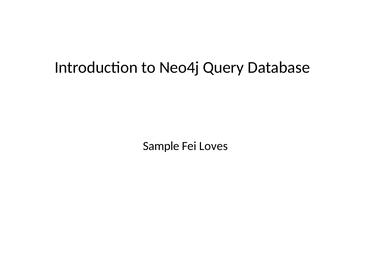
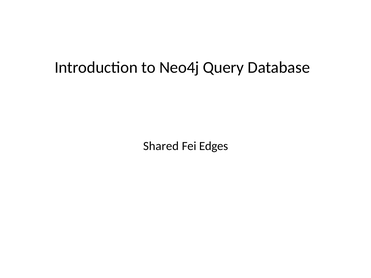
Sample: Sample -> Shared
Loves: Loves -> Edges
